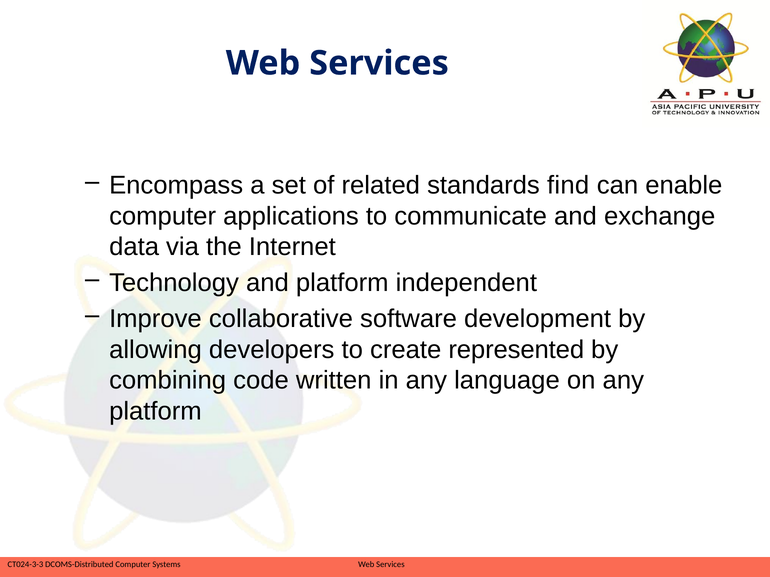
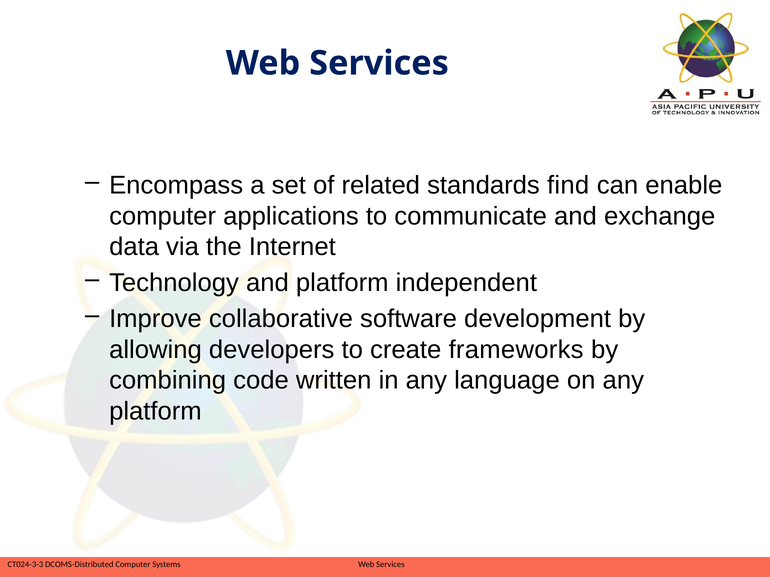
represented: represented -> frameworks
